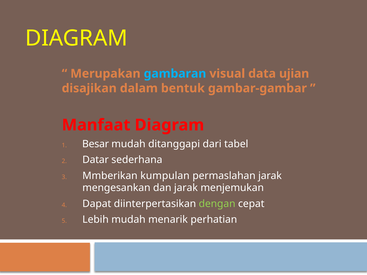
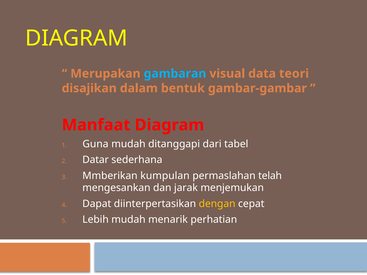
ujian: ujian -> teori
Besar: Besar -> Guna
permaslahan jarak: jarak -> telah
dengan colour: light green -> yellow
